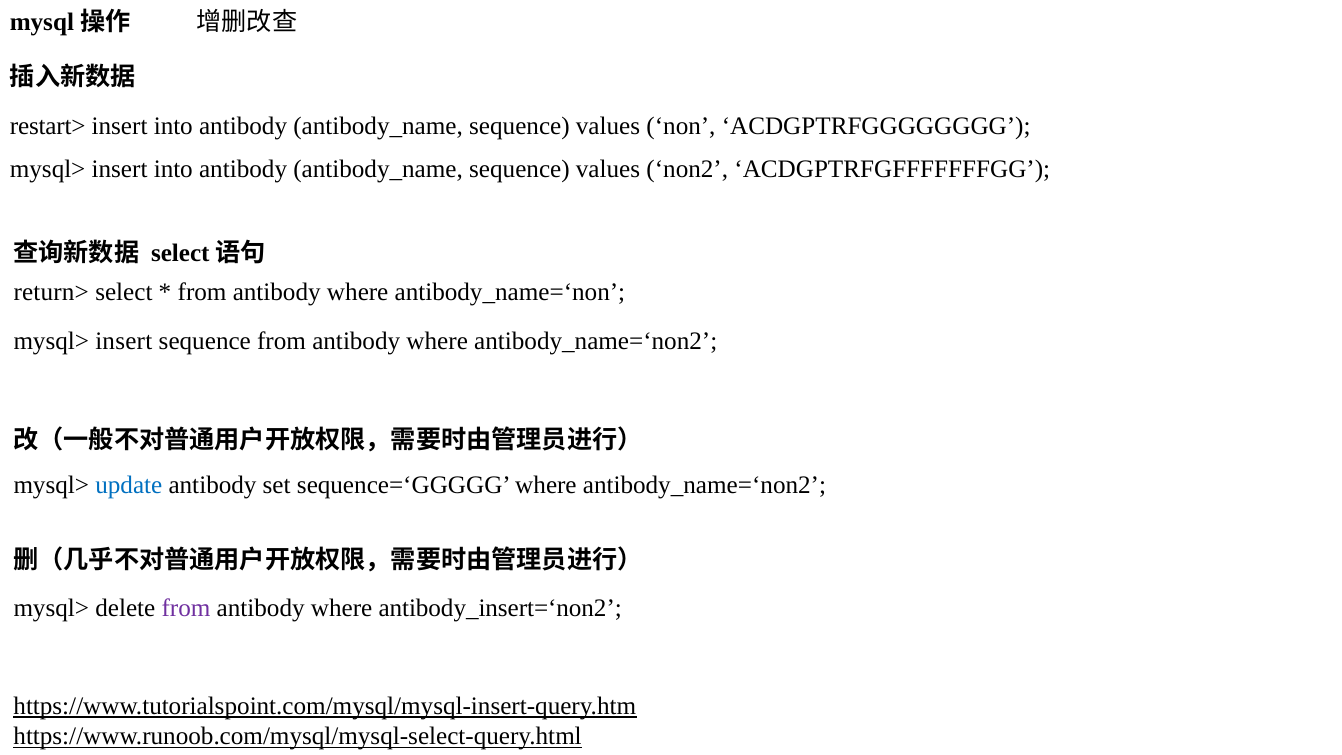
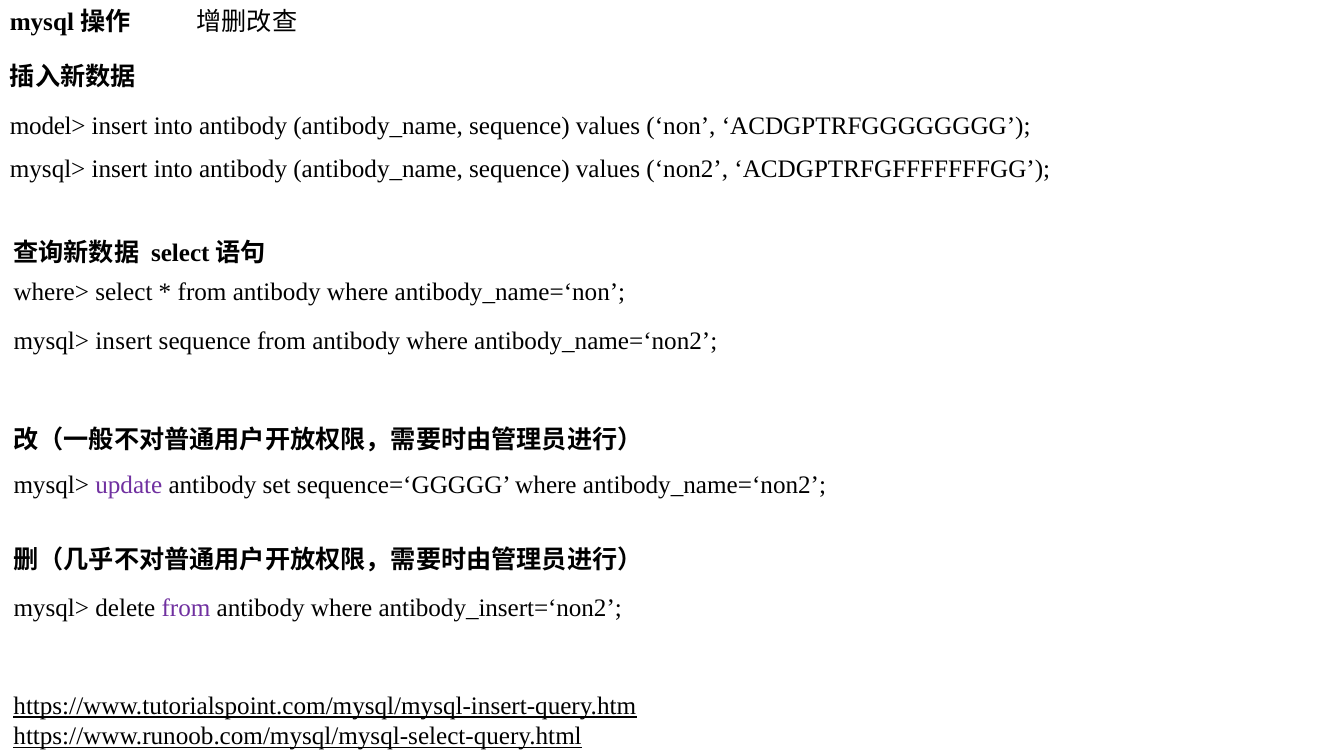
restart>: restart> -> model>
return>: return> -> where>
update colour: blue -> purple
